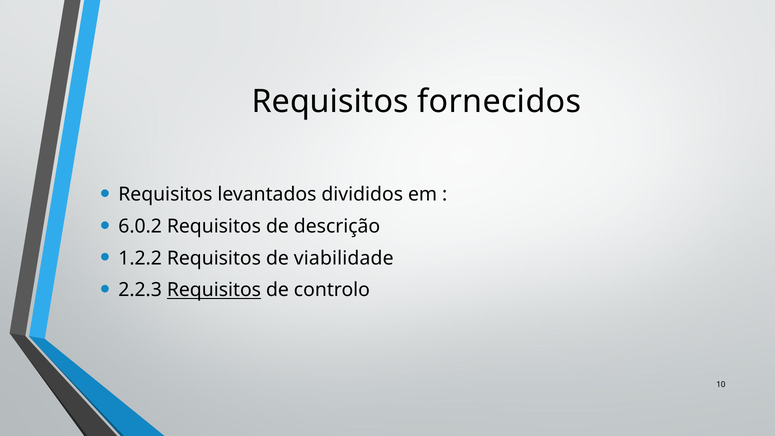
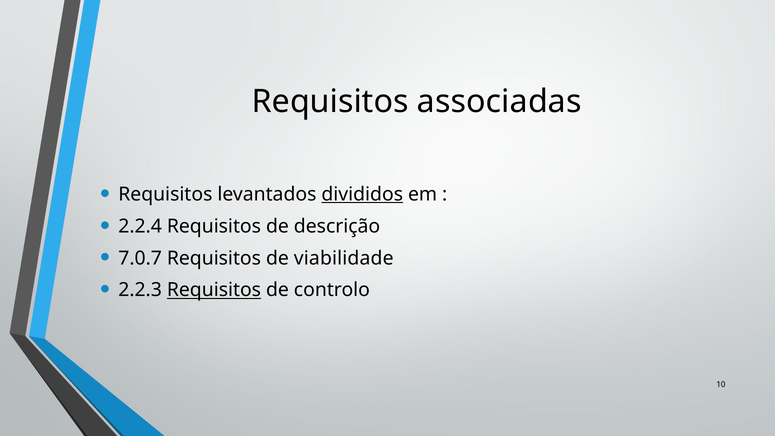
fornecidos: fornecidos -> associadas
divididos underline: none -> present
6.0.2: 6.0.2 -> 2.2.4
1.2.2: 1.2.2 -> 7.0.7
